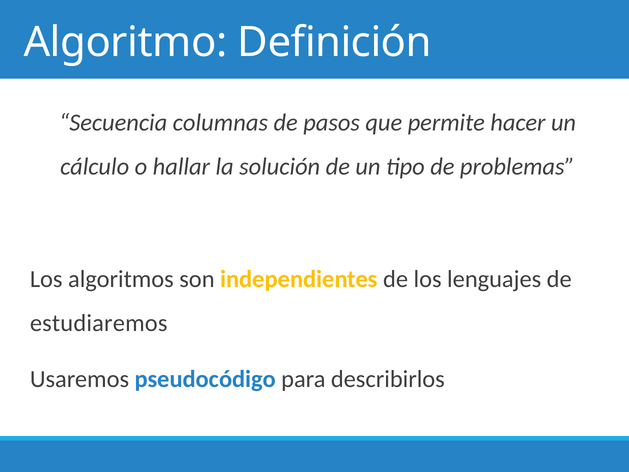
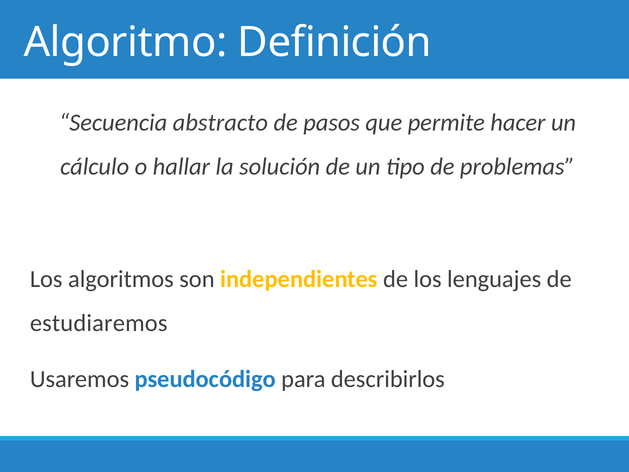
columnas: columnas -> abstracto
